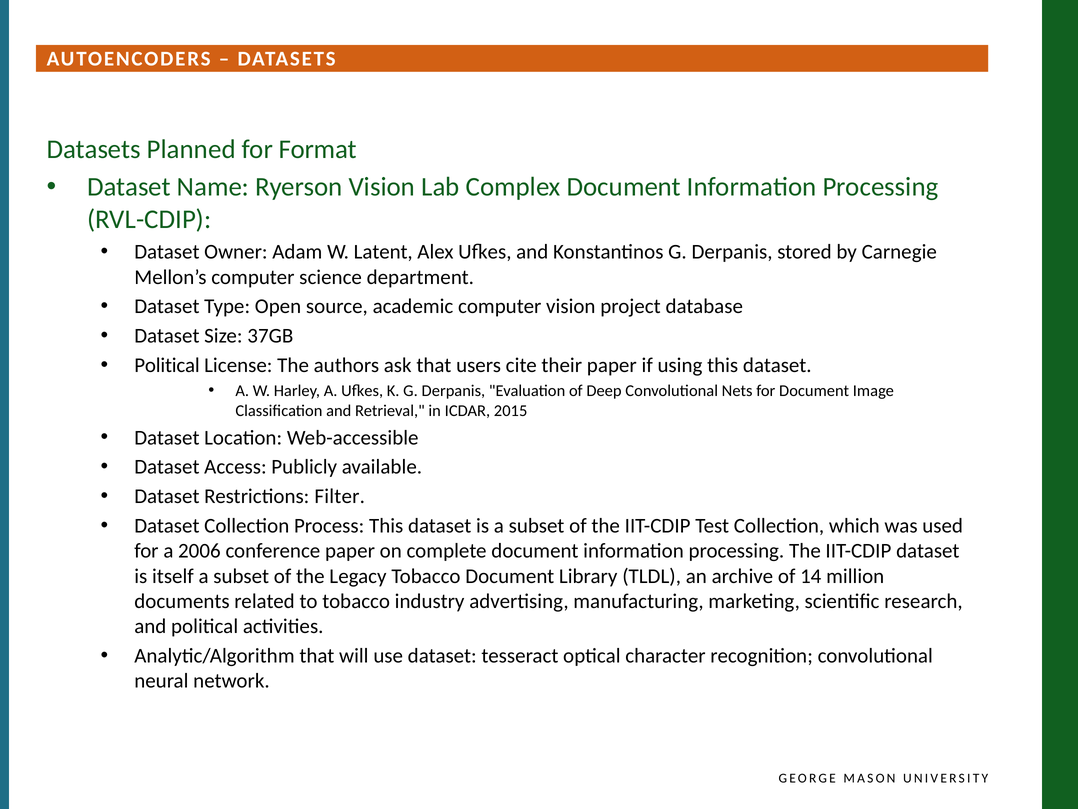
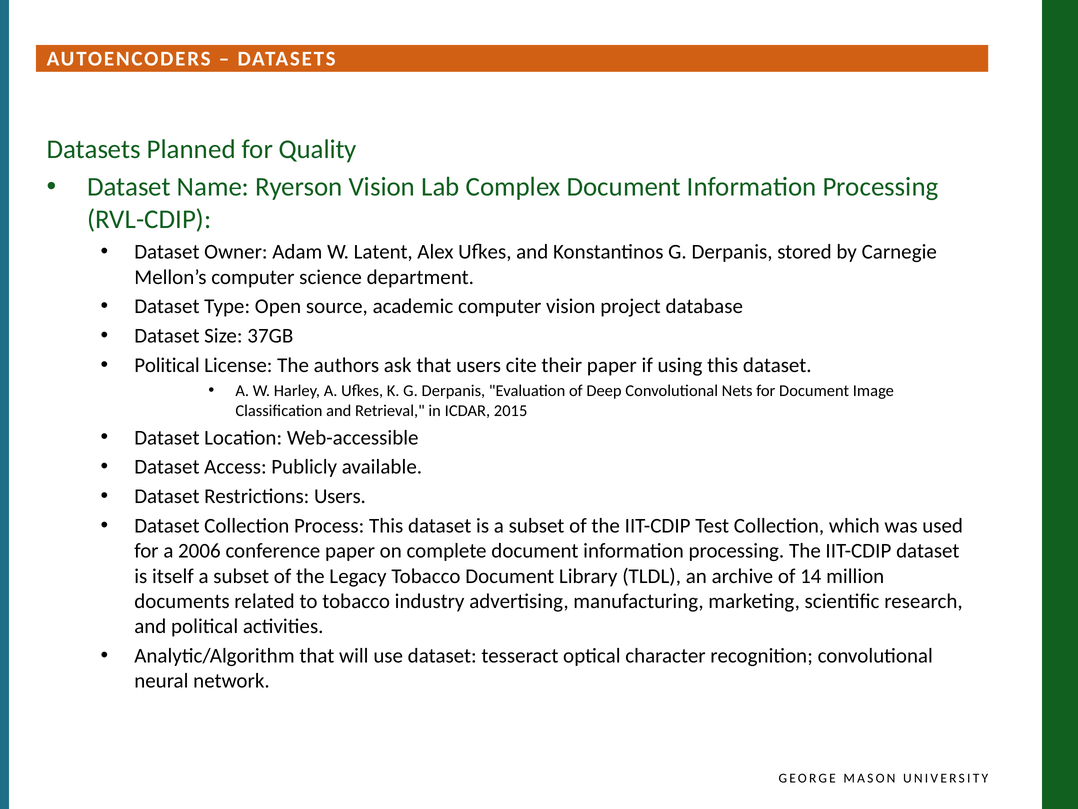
Format: Format -> Quality
Restrictions Filter: Filter -> Users
